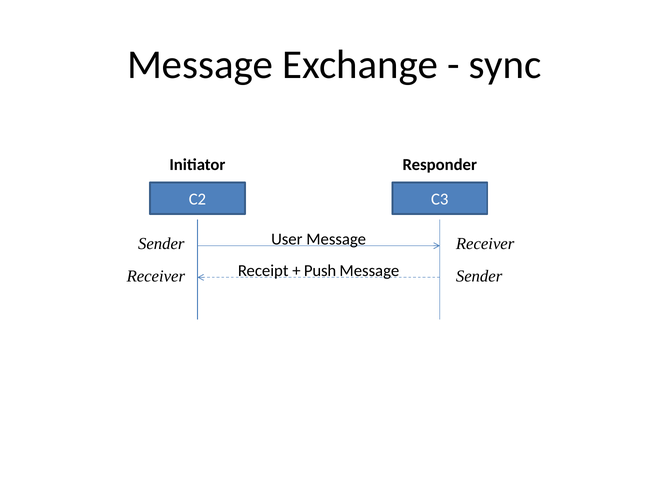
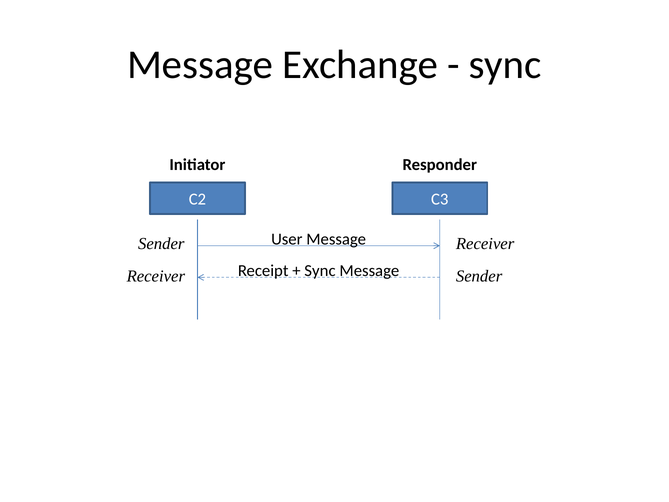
Push at (320, 271): Push -> Sync
